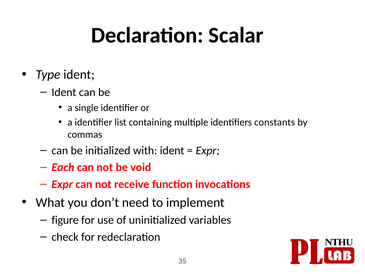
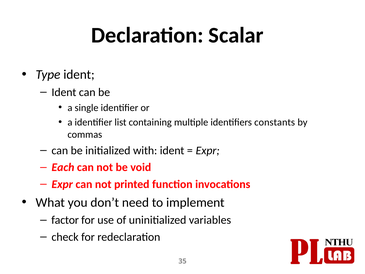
receive: receive -> printed
figure: figure -> factor
